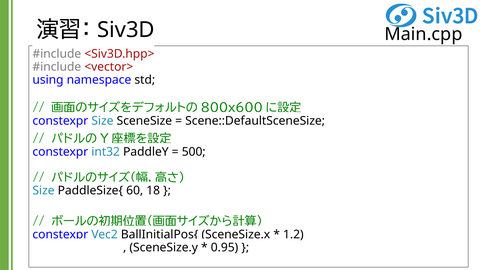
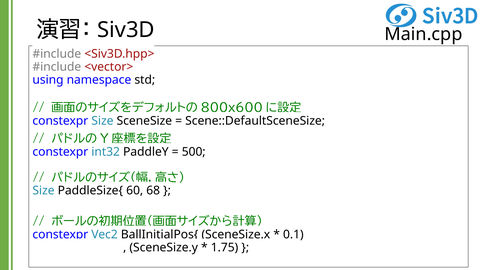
18: 18 -> 68
1.2: 1.2 -> 0.1
0.95: 0.95 -> 1.75
